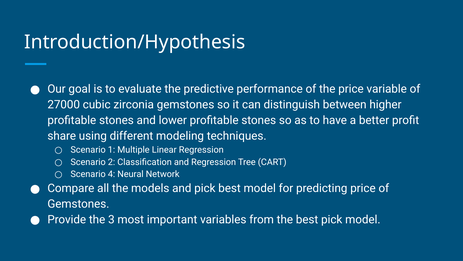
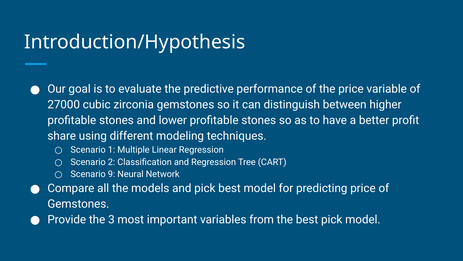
4: 4 -> 9
